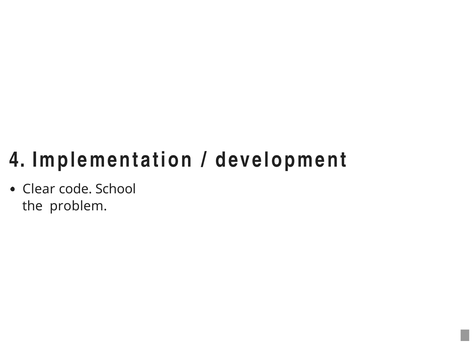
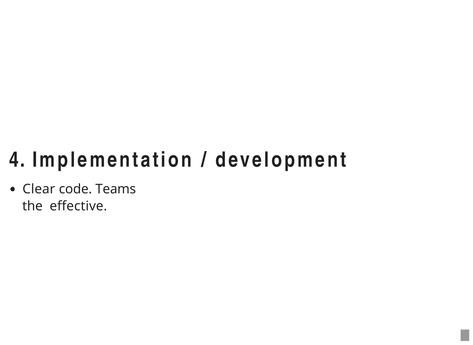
School: School -> Teams
problem: problem -> eﬀective
